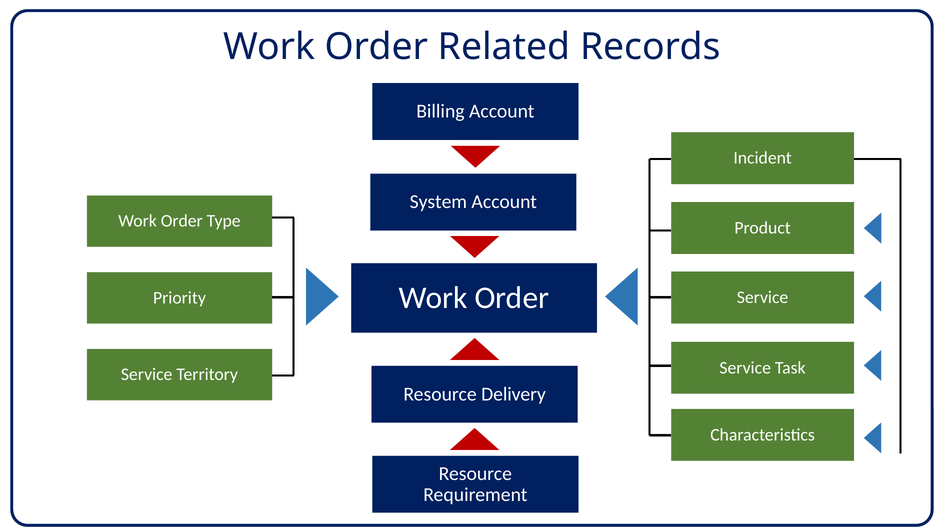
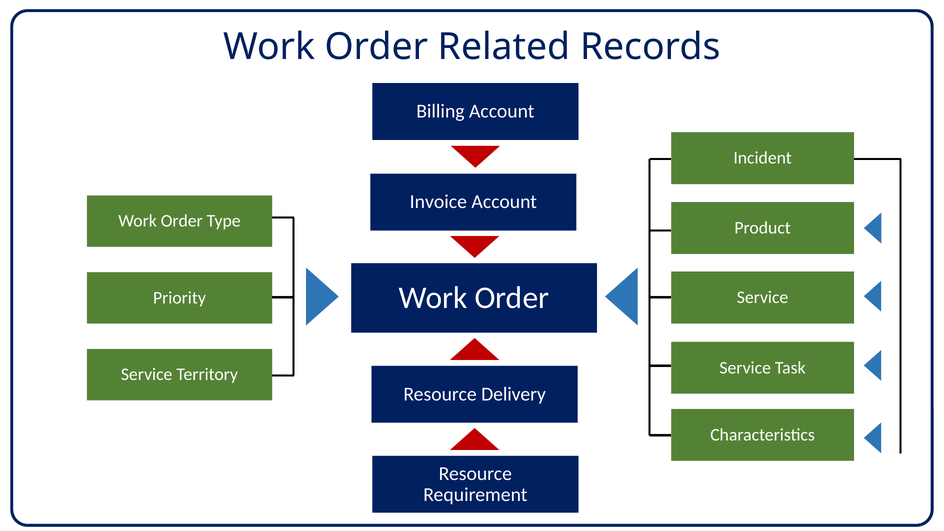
System: System -> Invoice
